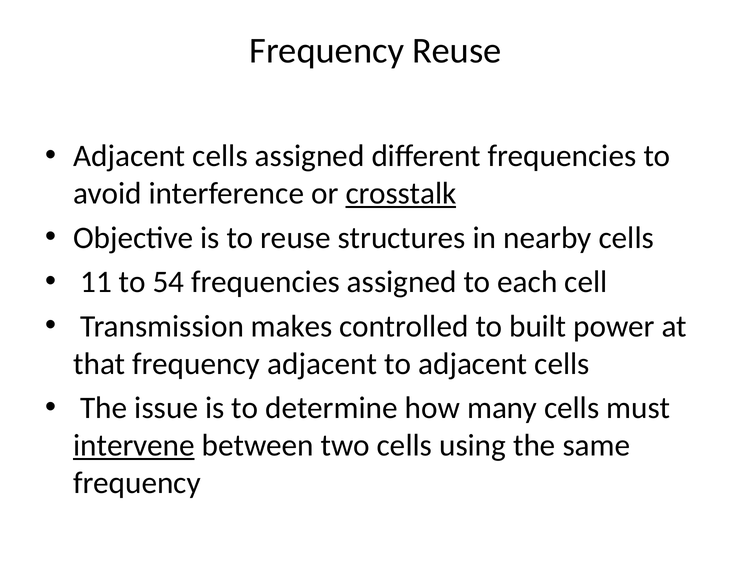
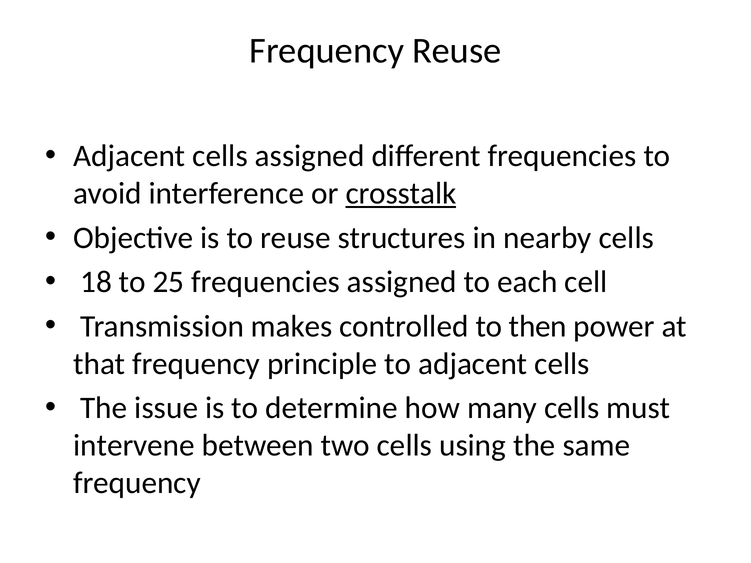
11: 11 -> 18
54: 54 -> 25
built: built -> then
frequency adjacent: adjacent -> principle
intervene underline: present -> none
